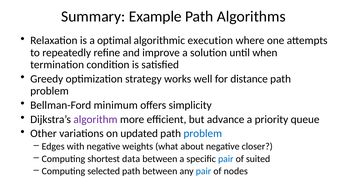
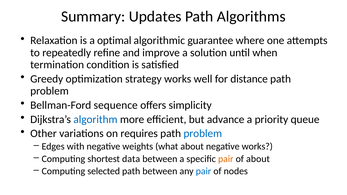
Example: Example -> Updates
execution: execution -> guarantee
minimum: minimum -> sequence
algorithm colour: purple -> blue
updated: updated -> requires
negative closer: closer -> works
pair at (226, 159) colour: blue -> orange
of suited: suited -> about
